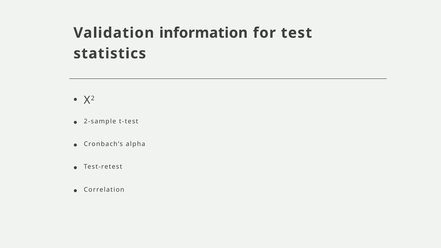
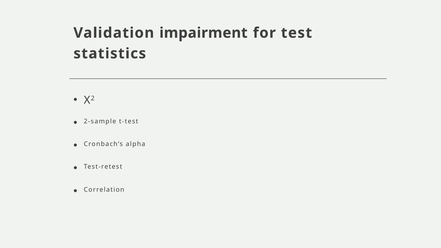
information: information -> impairment
